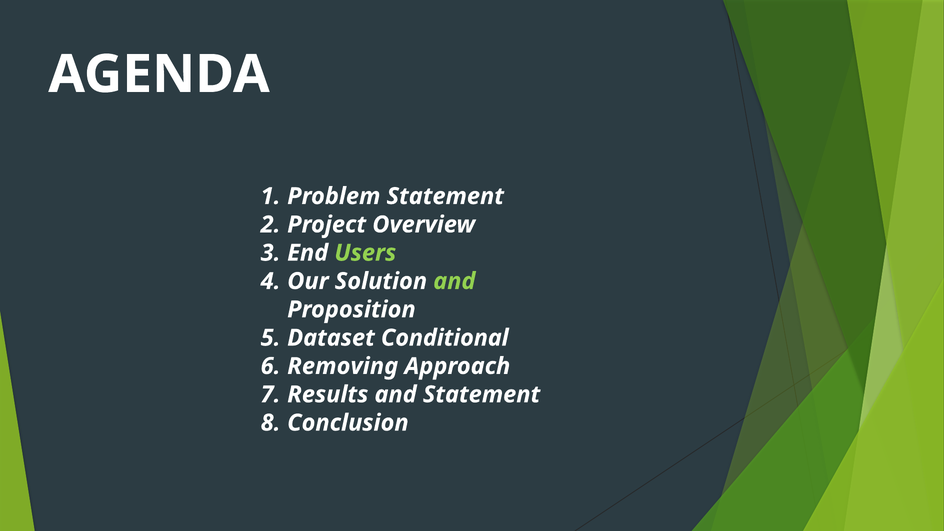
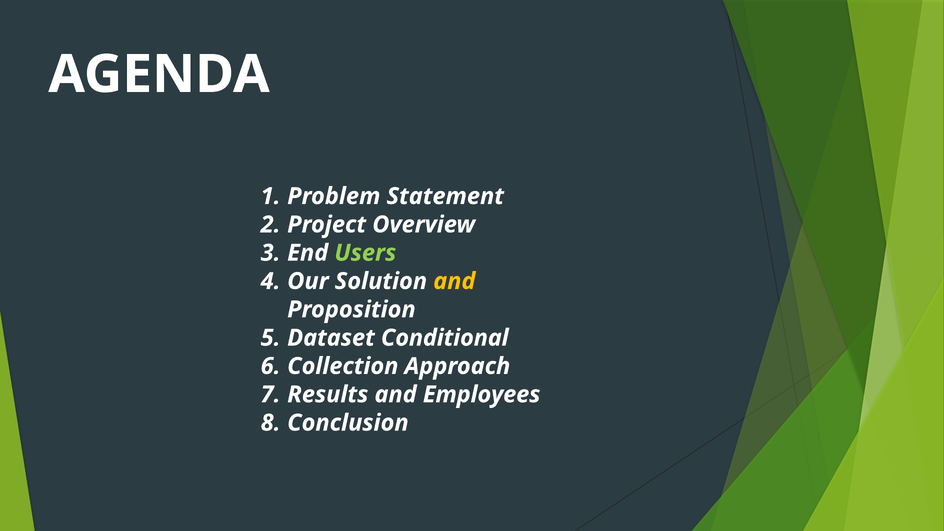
and at (454, 281) colour: light green -> yellow
Removing: Removing -> Collection
and Statement: Statement -> Employees
